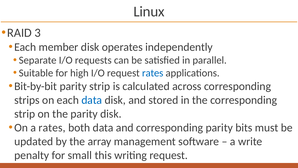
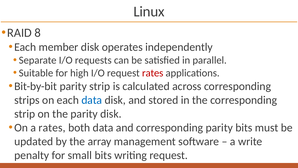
3: 3 -> 8
rates at (153, 73) colour: blue -> red
small this: this -> bits
